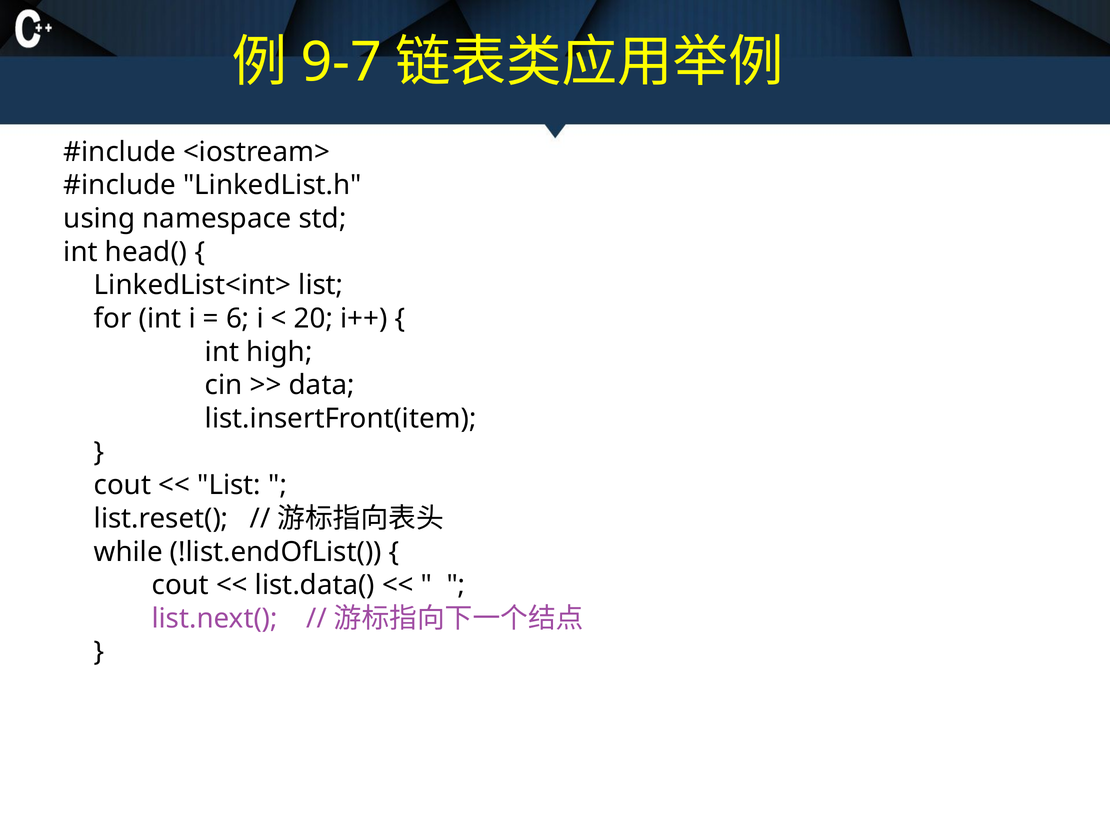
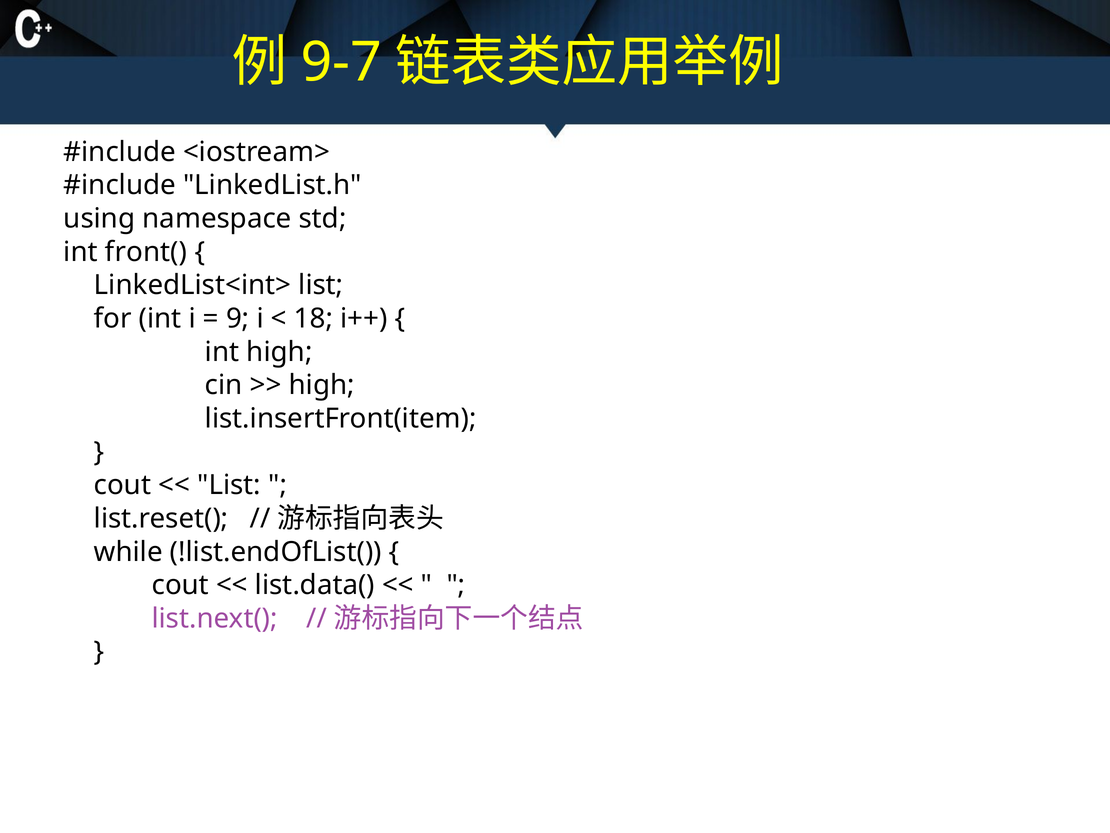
head(: head( -> front(
6: 6 -> 9
20: 20 -> 18
data at (322, 385): data -> high
